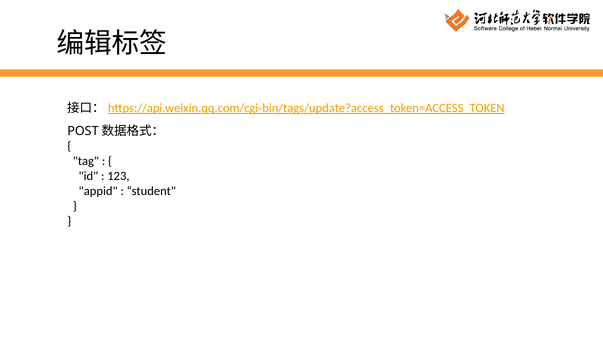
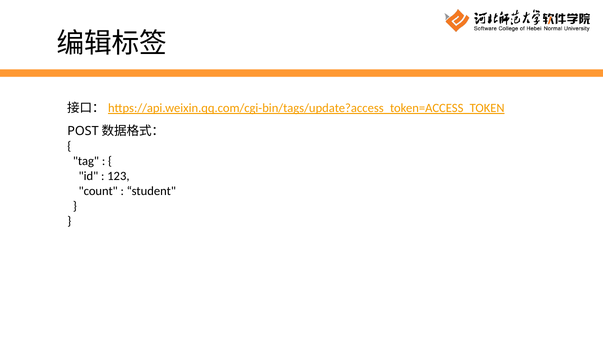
appid: appid -> count
